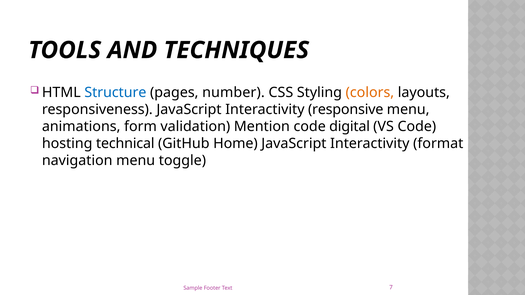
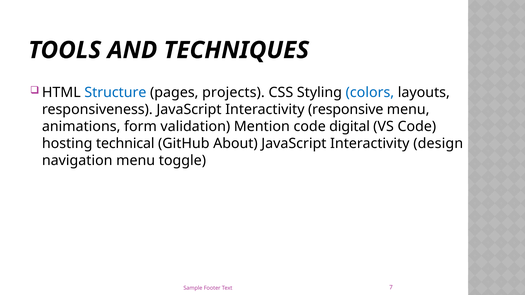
number: number -> projects
colors colour: orange -> blue
Home: Home -> About
format: format -> design
